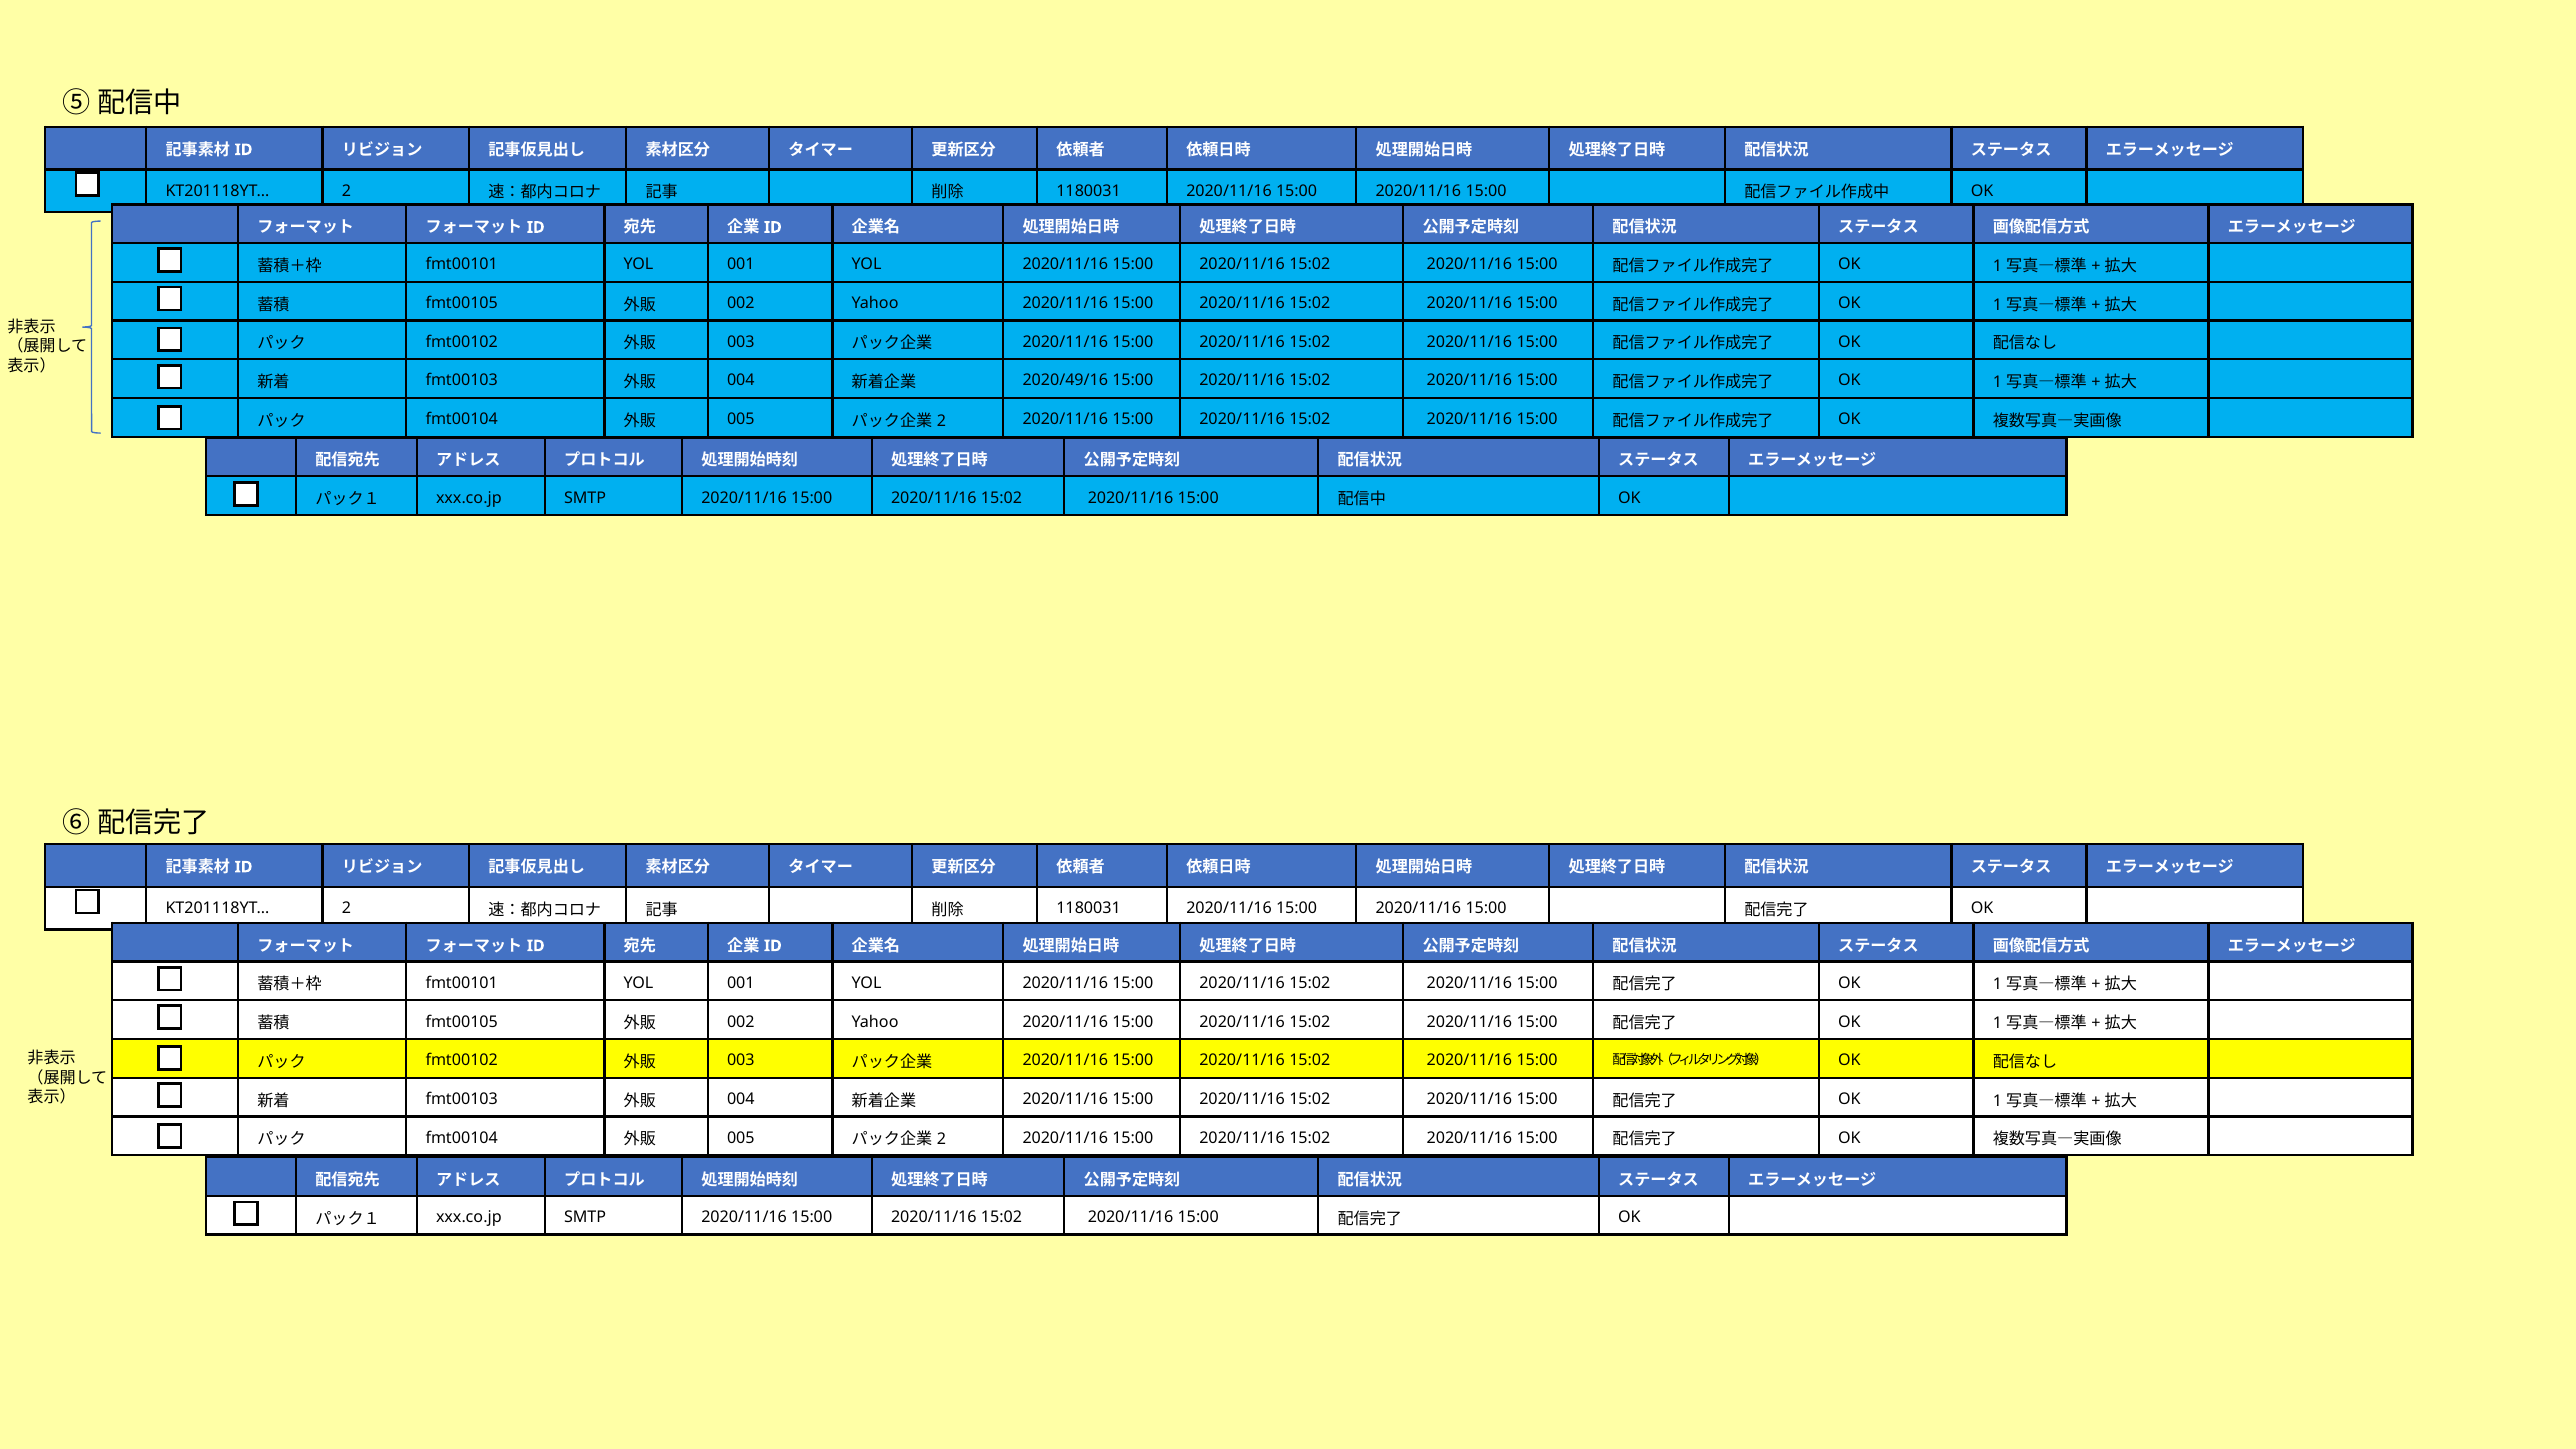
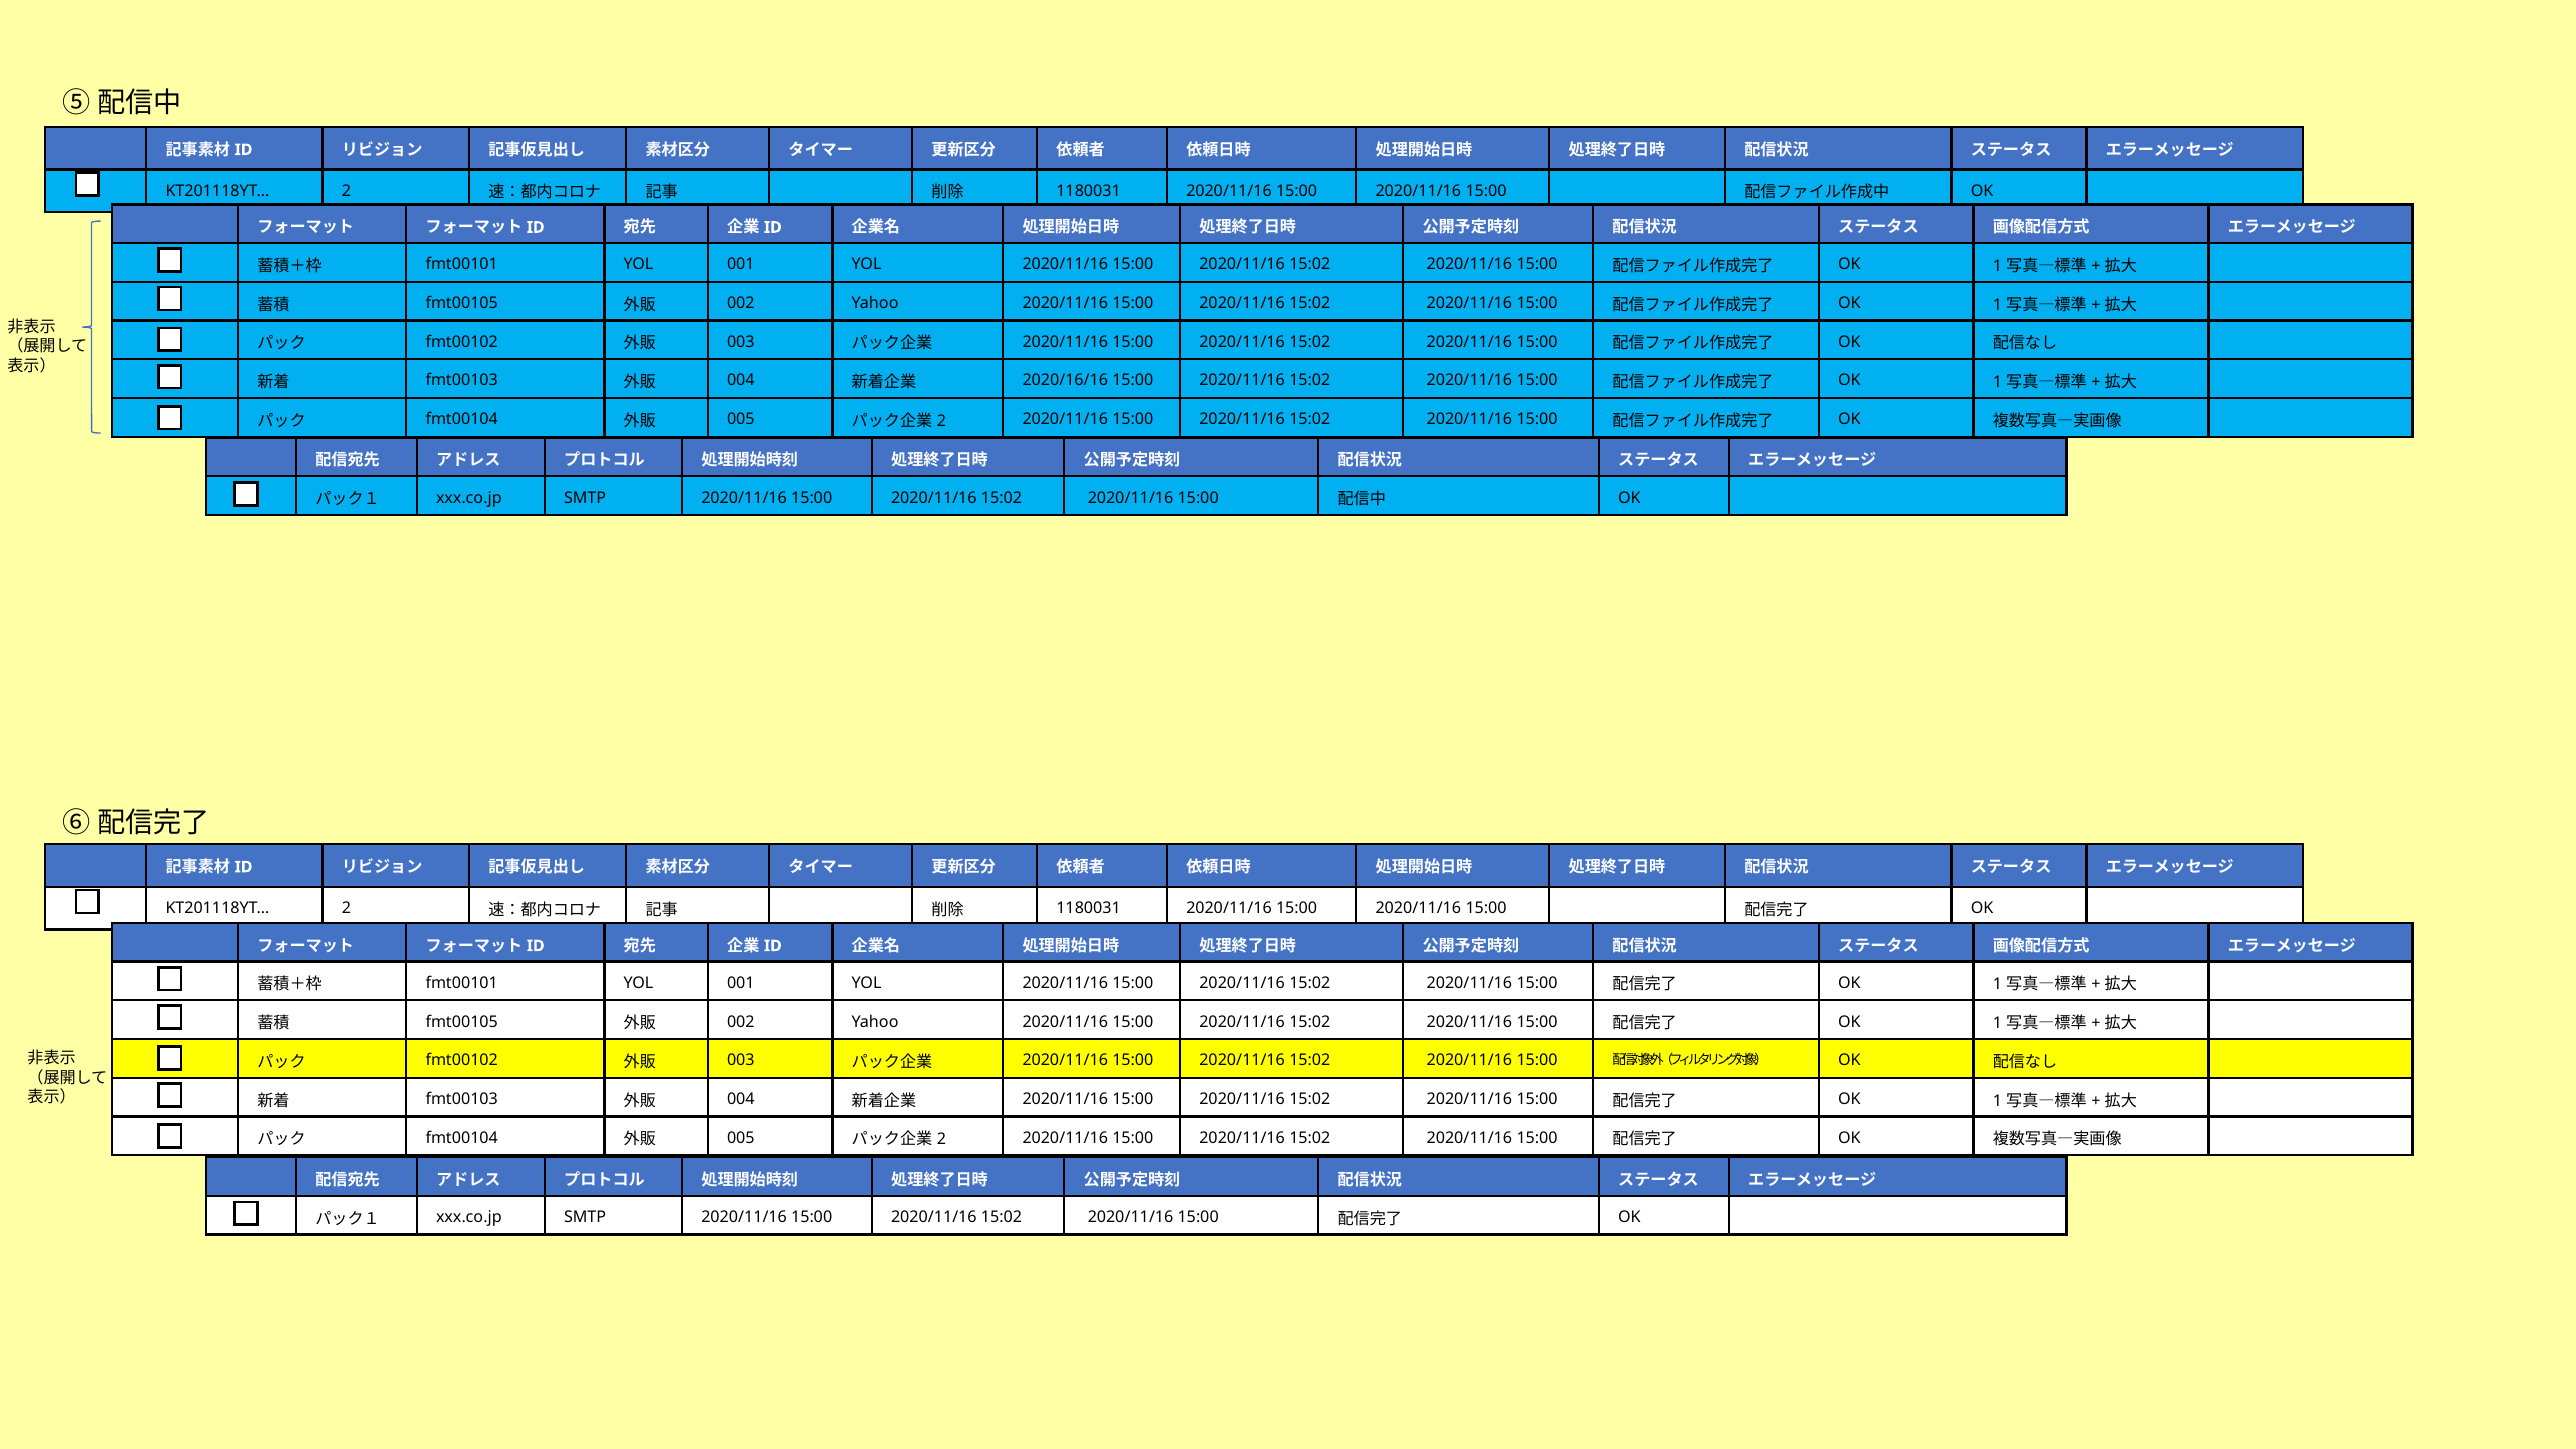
2020/49/16: 2020/49/16 -> 2020/16/16
